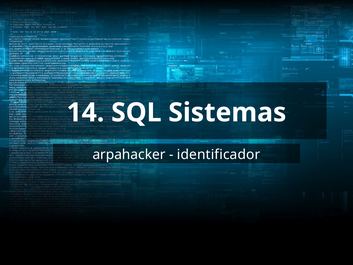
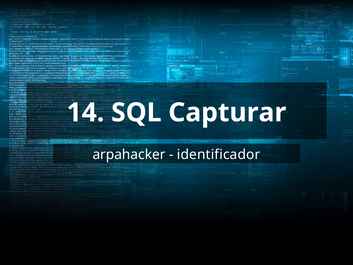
Sistemas: Sistemas -> Capturar
